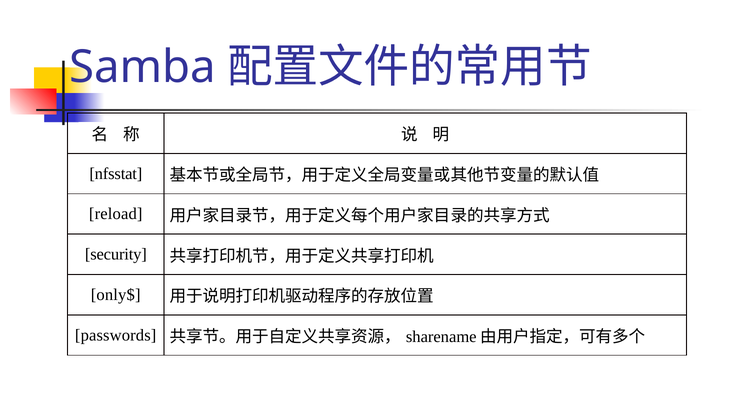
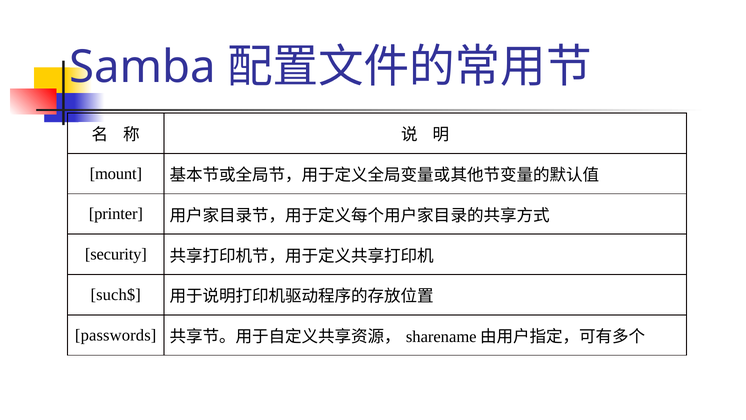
nfsstat: nfsstat -> mount
reload: reload -> printer
only$: only$ -> such$
